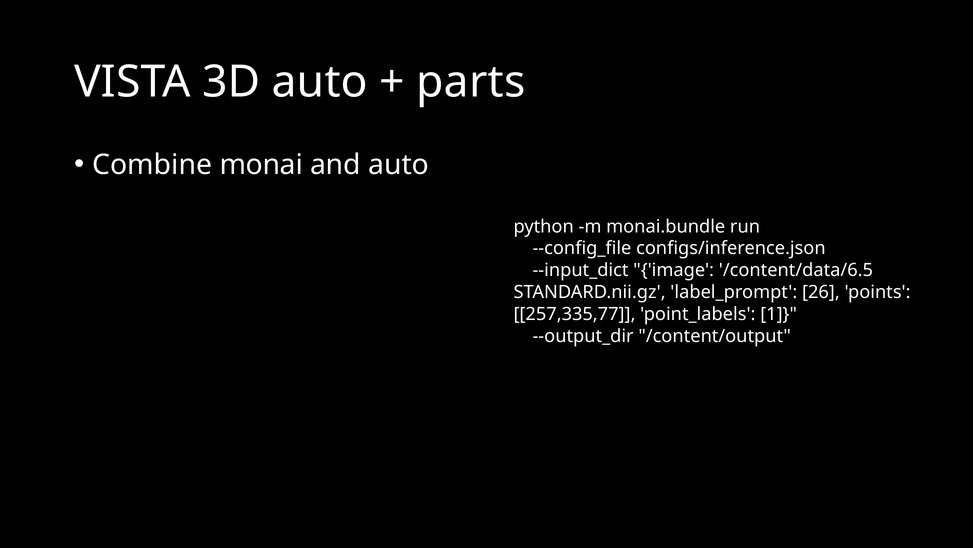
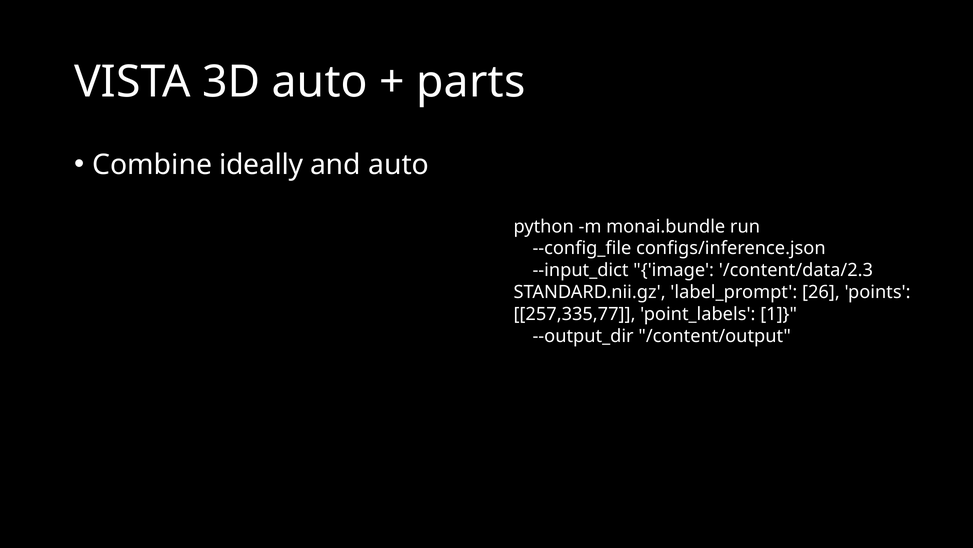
monai: monai -> ideally
/content/data/6.5: /content/data/6.5 -> /content/data/2.3
